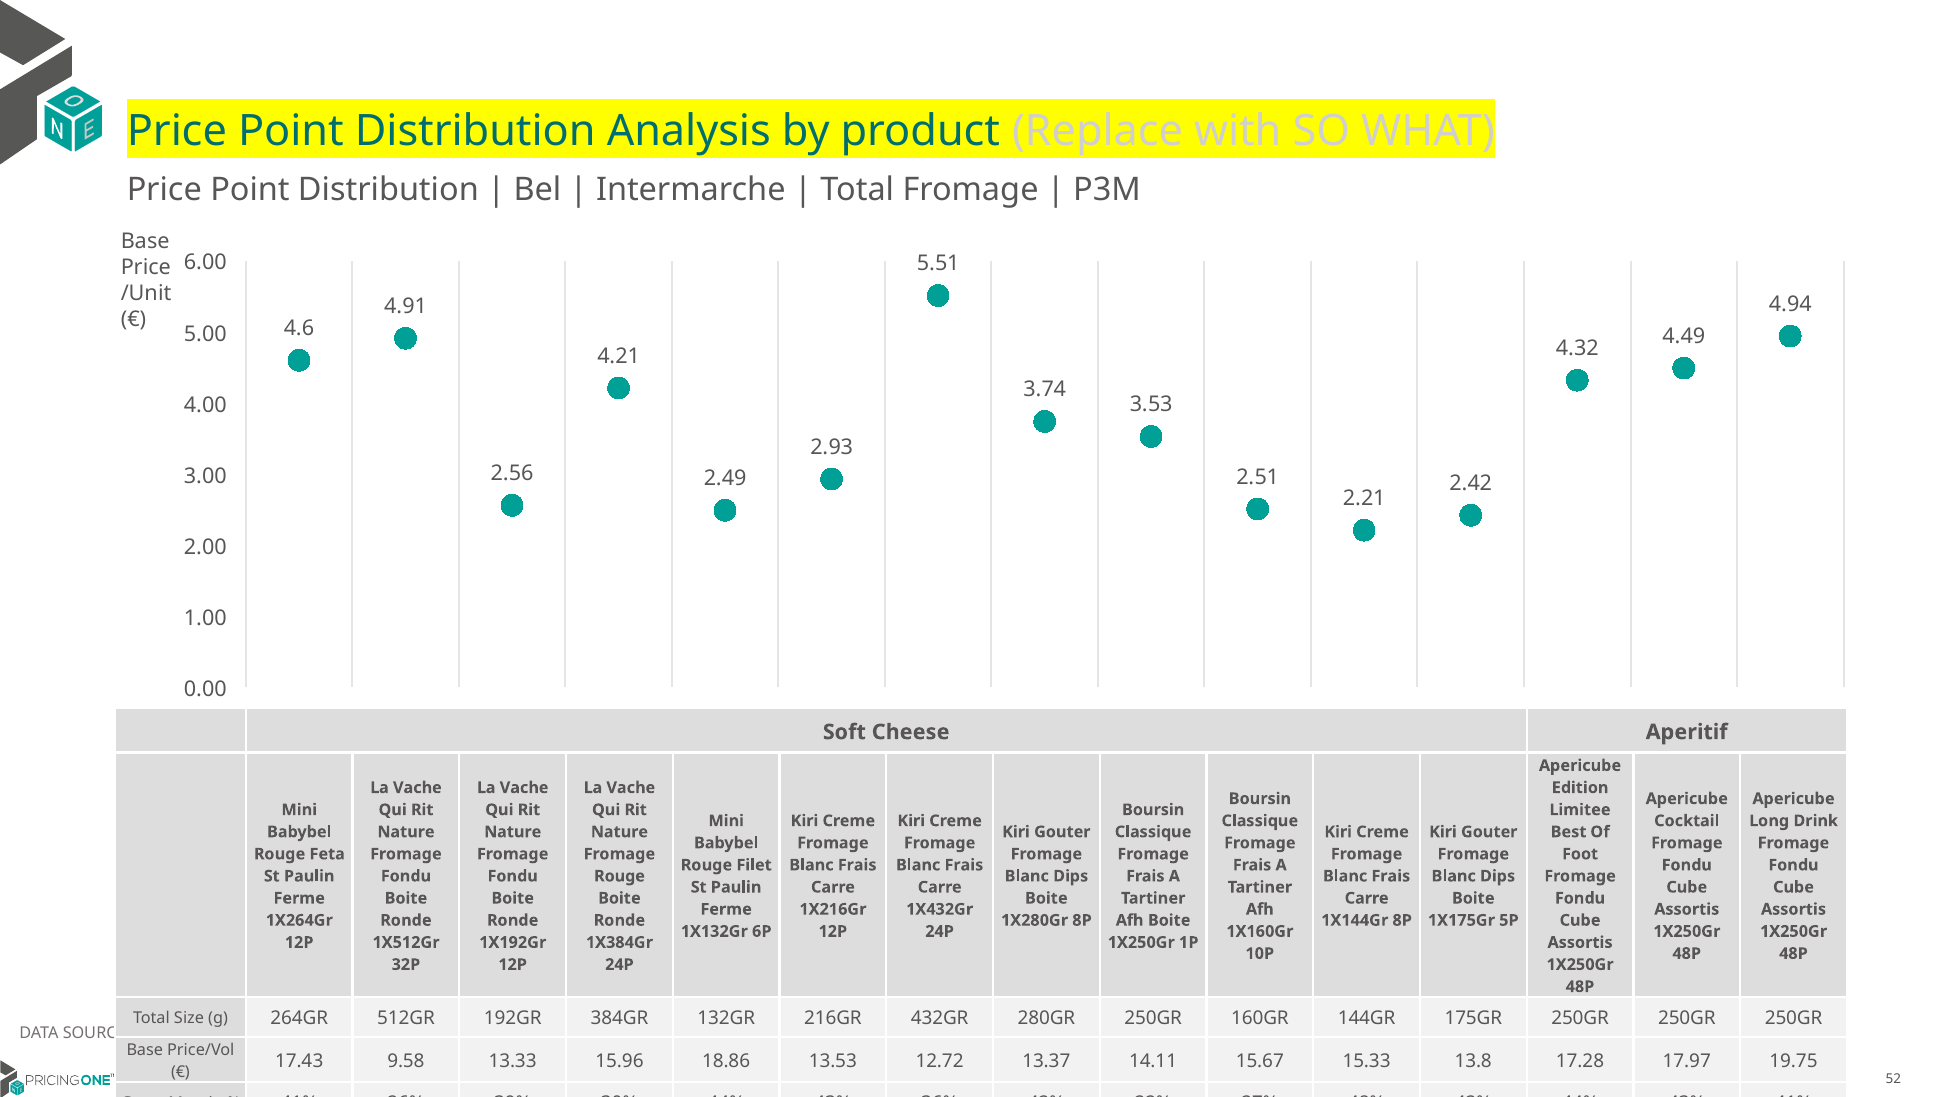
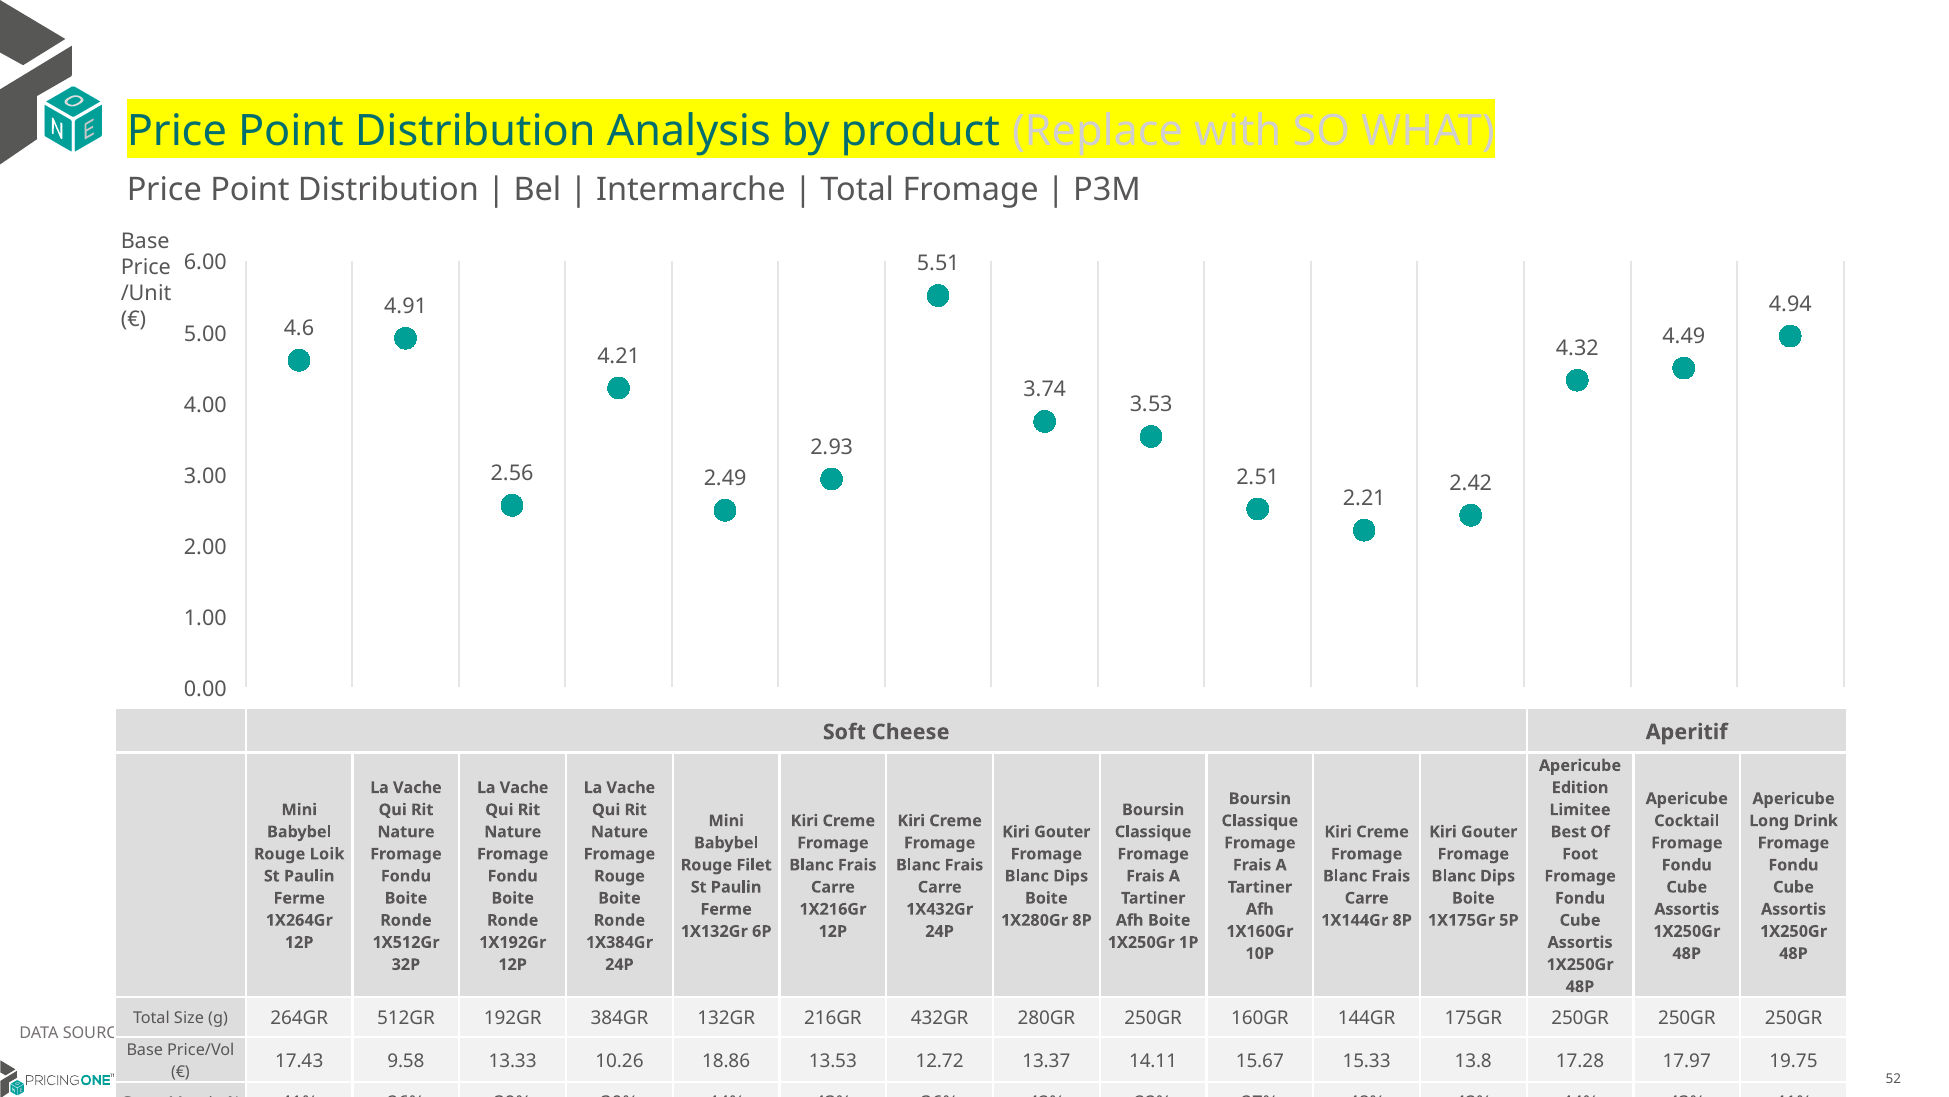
Feta: Feta -> Loik
15.96: 15.96 -> 10.26
